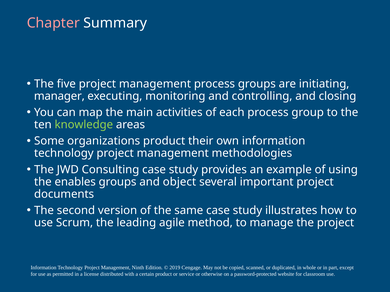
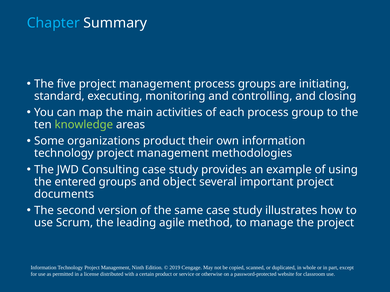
Chapter colour: pink -> light blue
manager: manager -> standard
enables: enables -> entered
